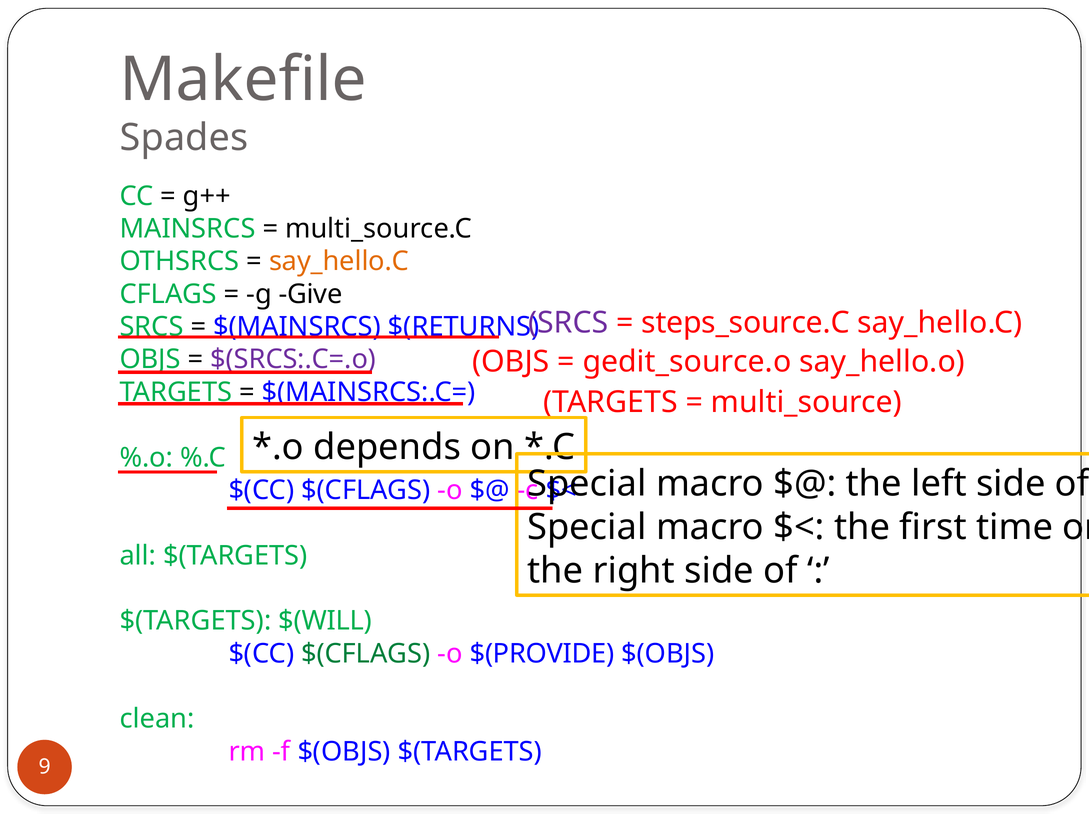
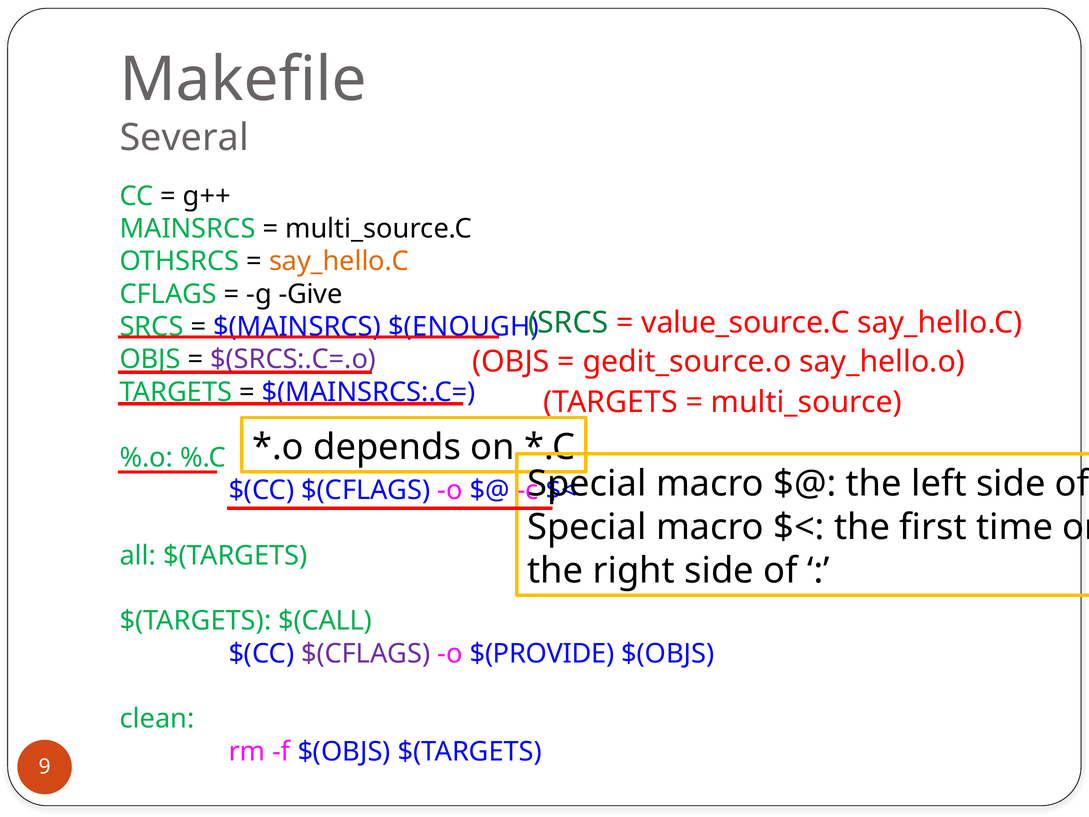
Spades: Spades -> Several
SRCS at (568, 323) colour: purple -> green
steps_source.C: steps_source.C -> value_source.C
$(RETURNS: $(RETURNS -> $(ENOUGH
$(WILL: $(WILL -> $(CALL
$(CFLAGS at (366, 653) colour: green -> purple
